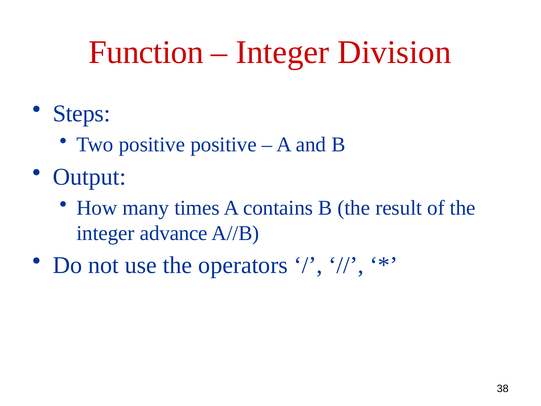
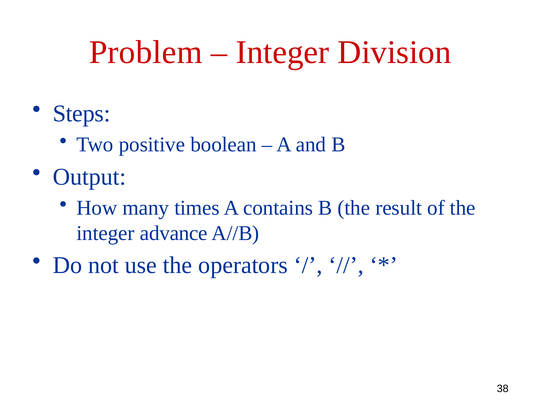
Function: Function -> Problem
positive positive: positive -> boolean
